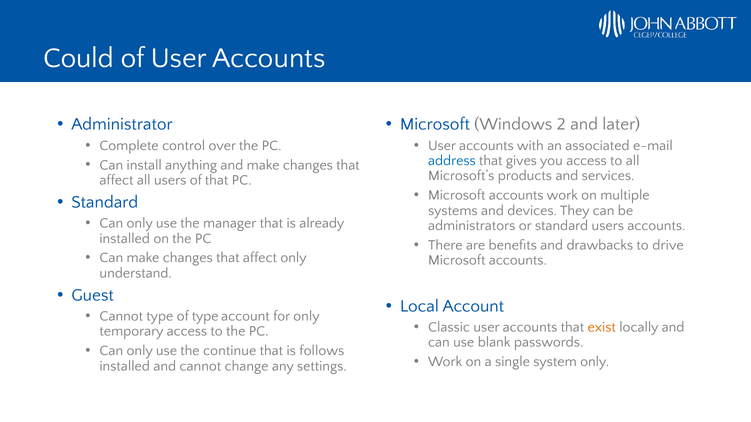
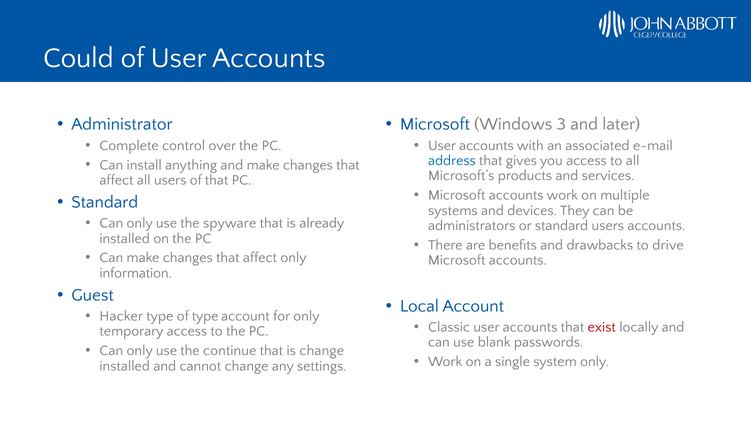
2: 2 -> 3
manager: manager -> spyware
understand: understand -> information
Cannot at (121, 316): Cannot -> Hacker
exist colour: orange -> red
is follows: follows -> change
